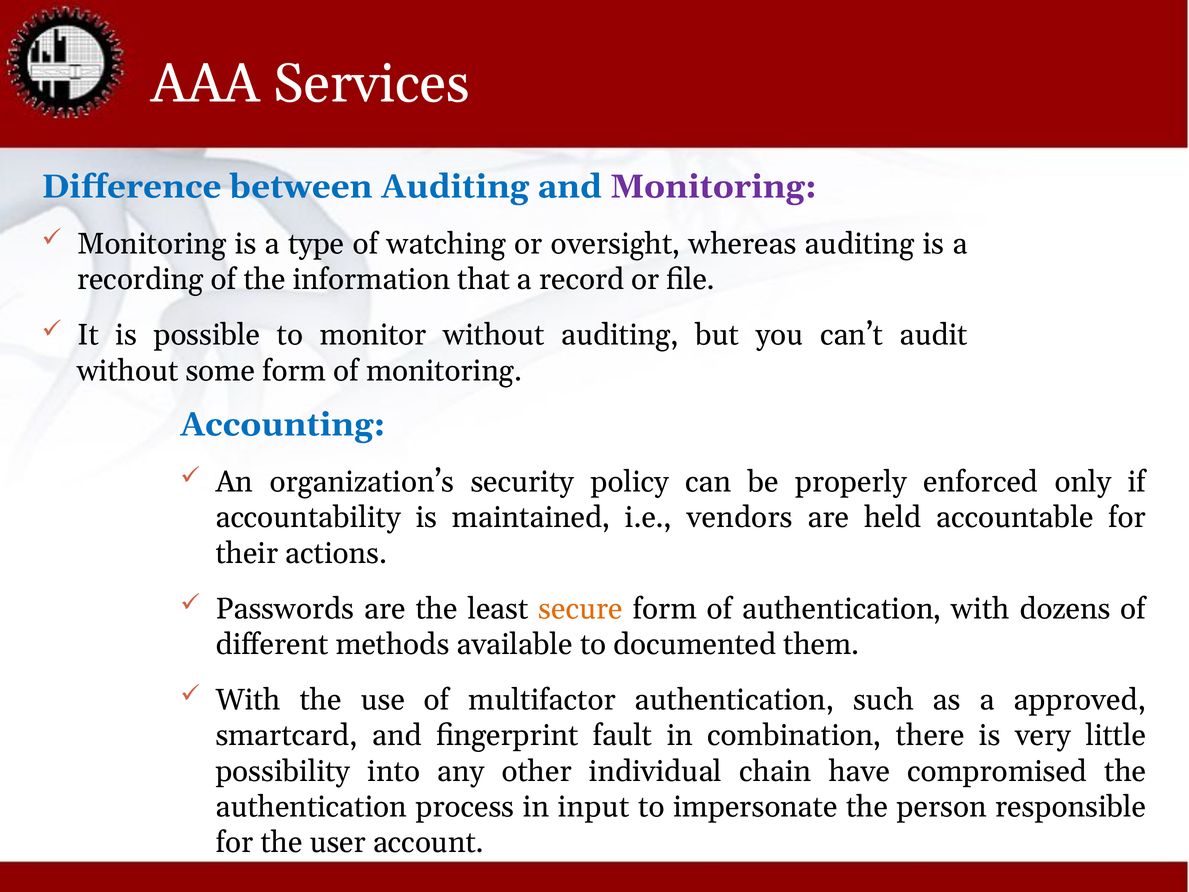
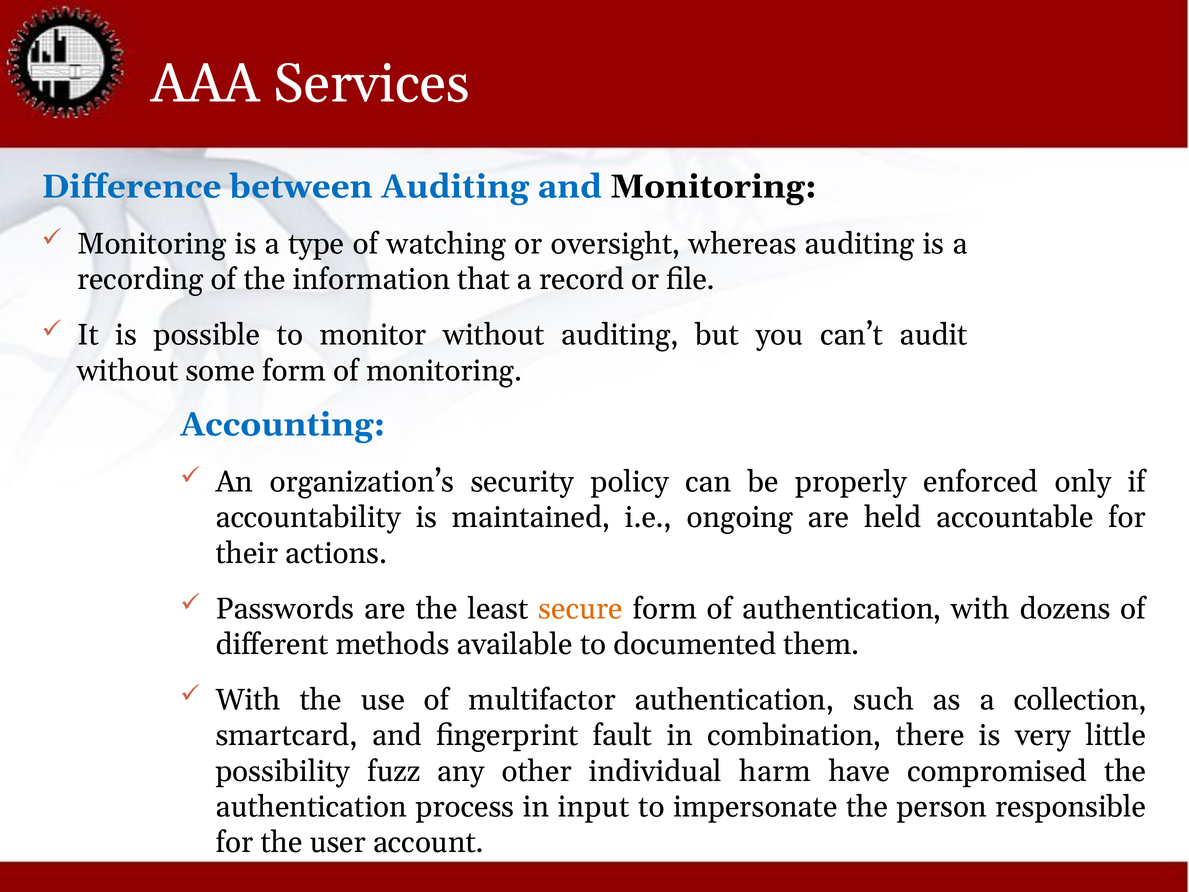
Monitoring at (714, 187) colour: purple -> black
vendors: vendors -> ongoing
approved: approved -> collection
into: into -> fuzz
chain: chain -> harm
